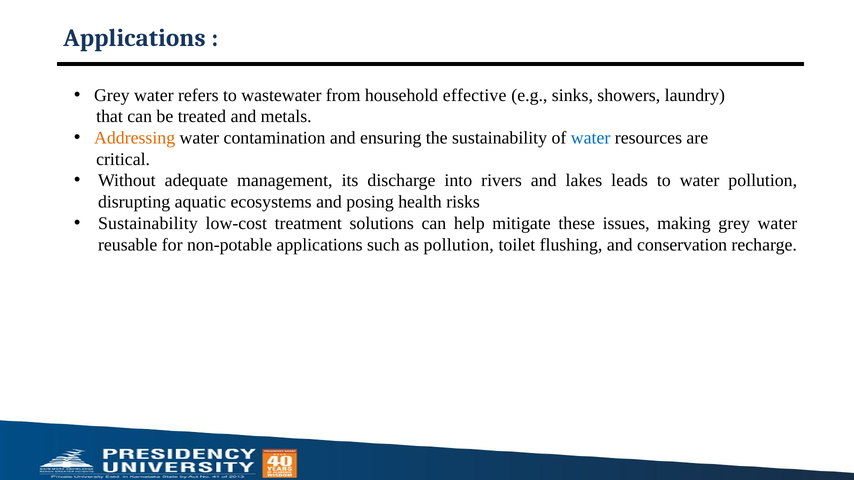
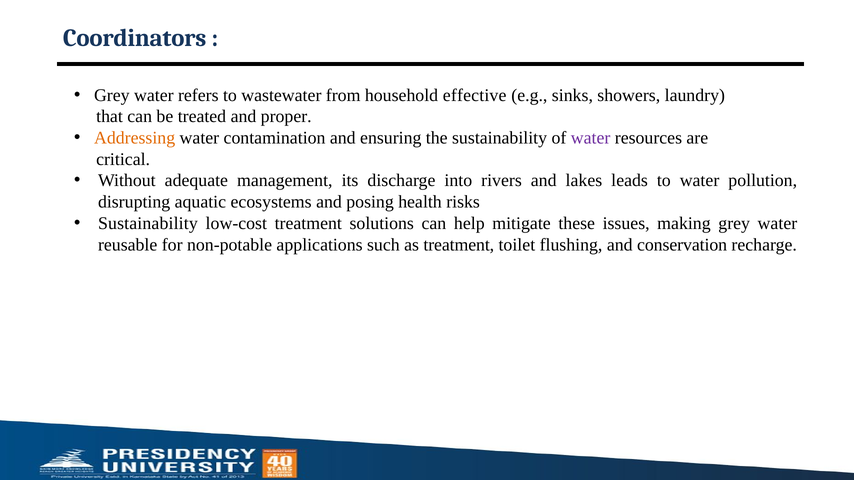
Applications at (134, 38): Applications -> Coordinators
metals: metals -> proper
water at (591, 138) colour: blue -> purple
as pollution: pollution -> treatment
